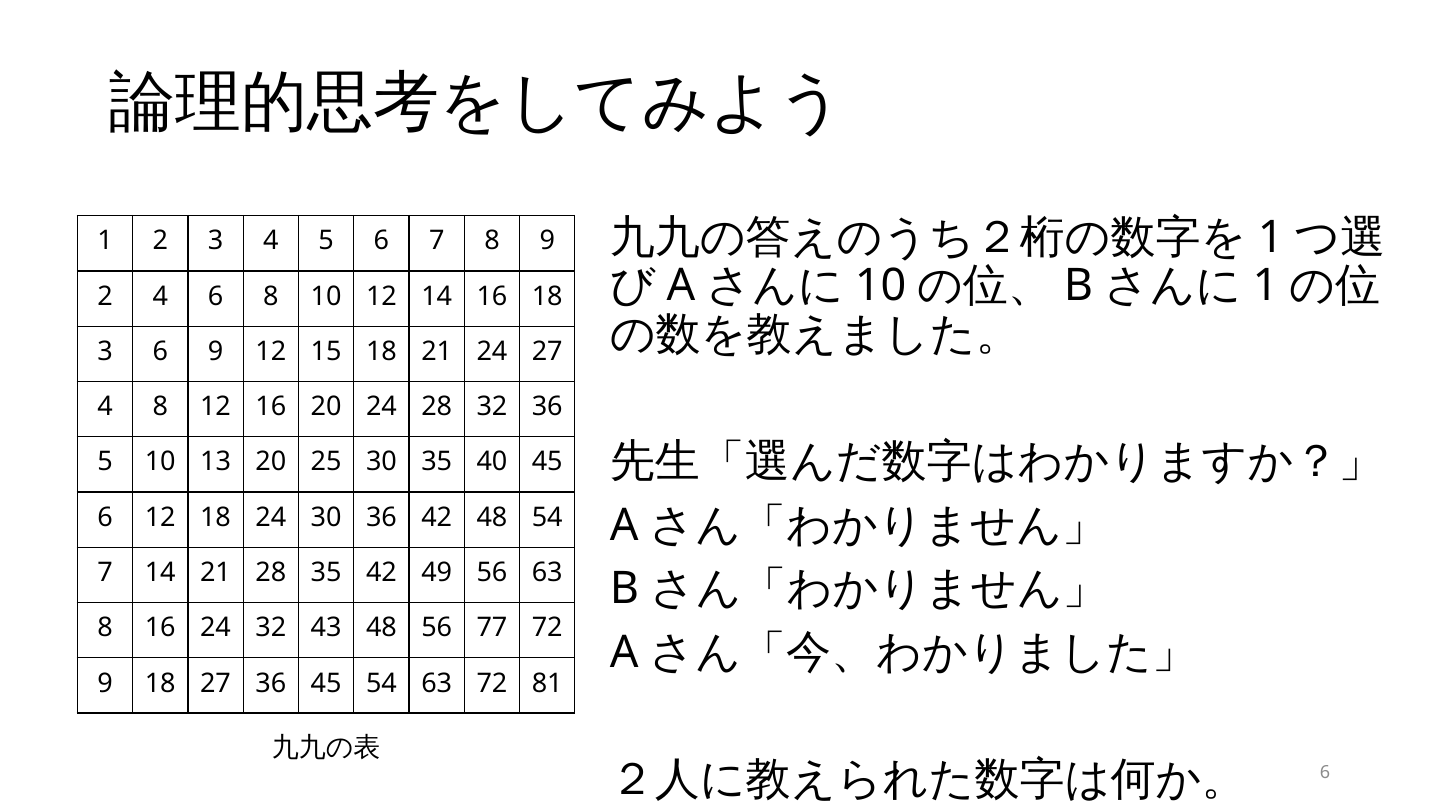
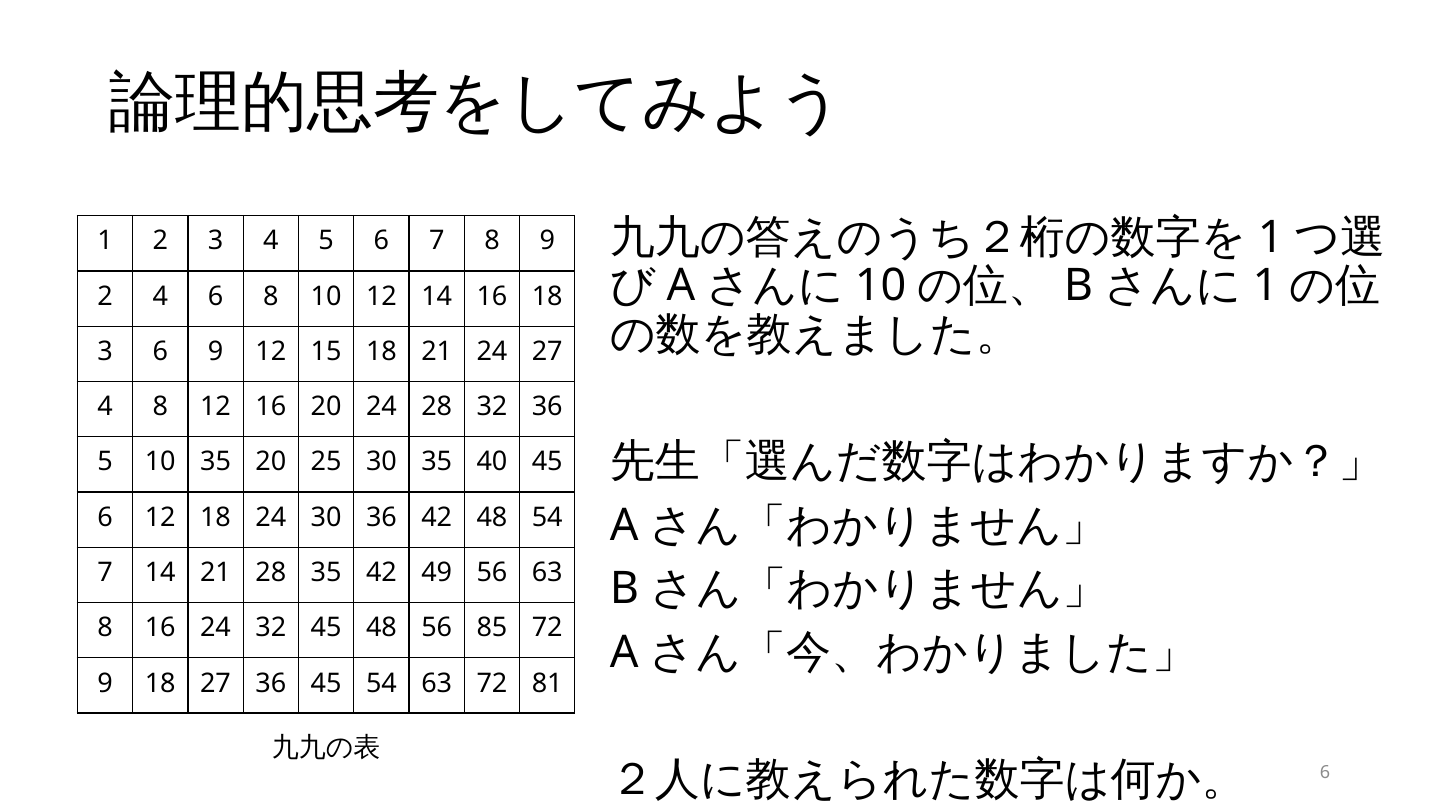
10 13: 13 -> 35
32 43: 43 -> 45
77: 77 -> 85
